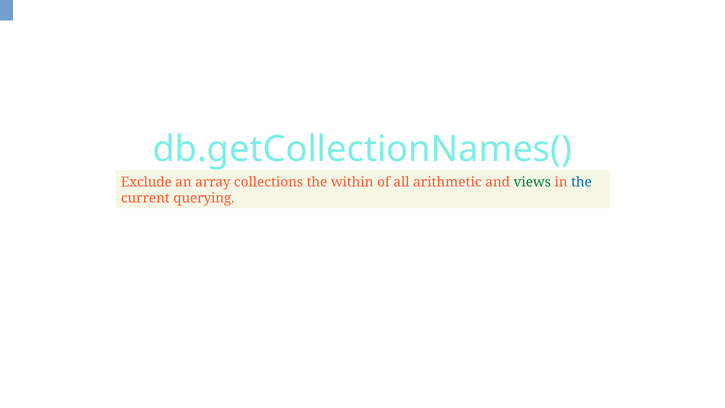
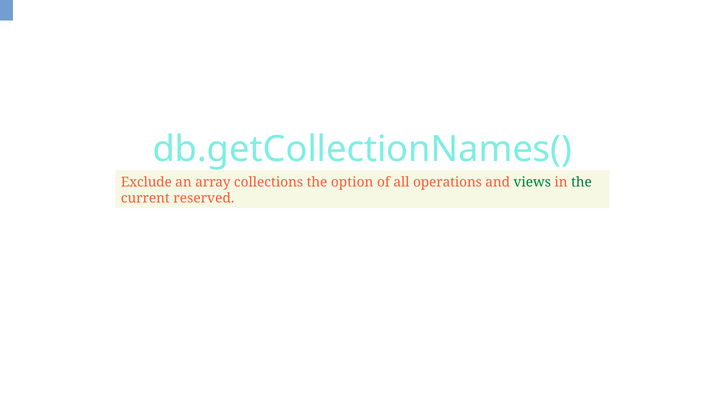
within: within -> option
arithmetic: arithmetic -> operations
the at (581, 182) colour: blue -> green
querying: querying -> reserved
